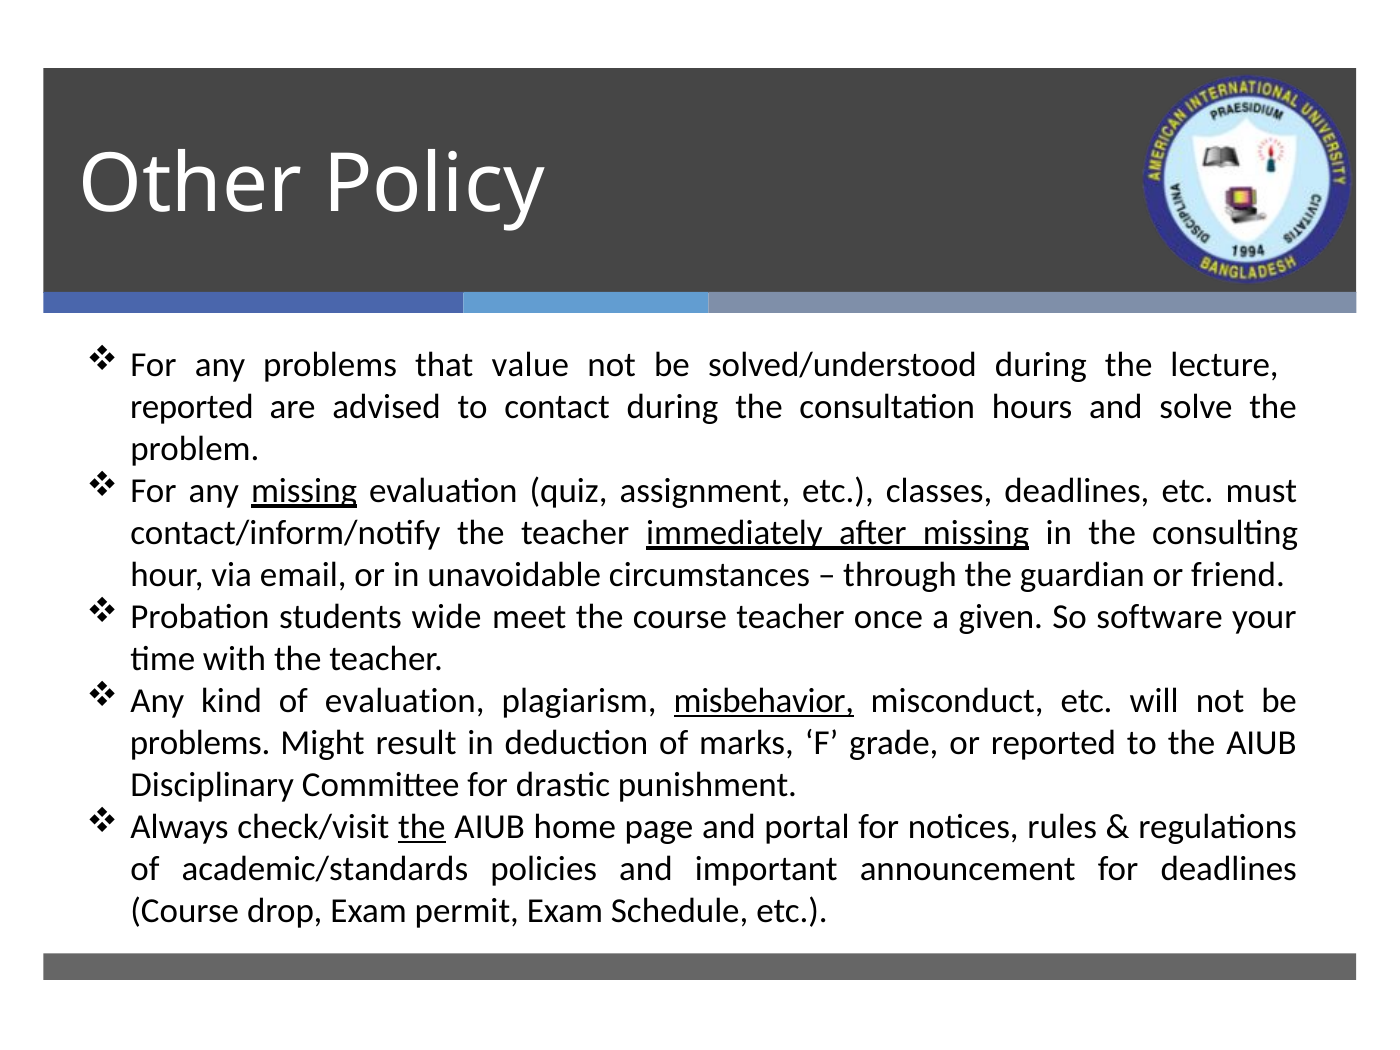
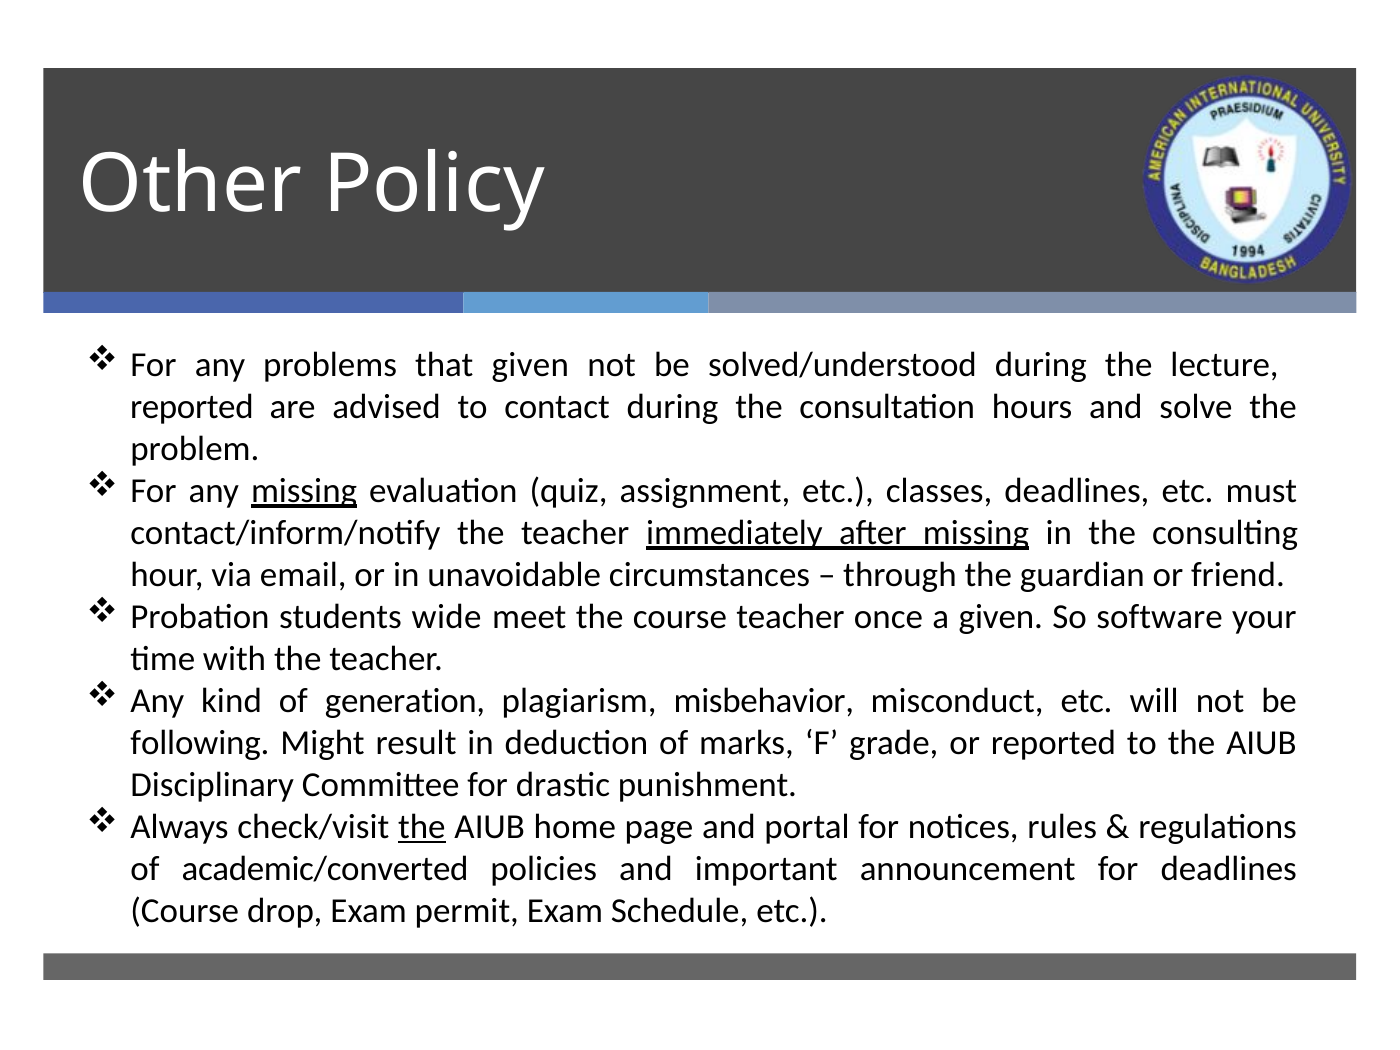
that value: value -> given
of evaluation: evaluation -> generation
misbehavior underline: present -> none
problems at (200, 743): problems -> following
academic/standards: academic/standards -> academic/converted
